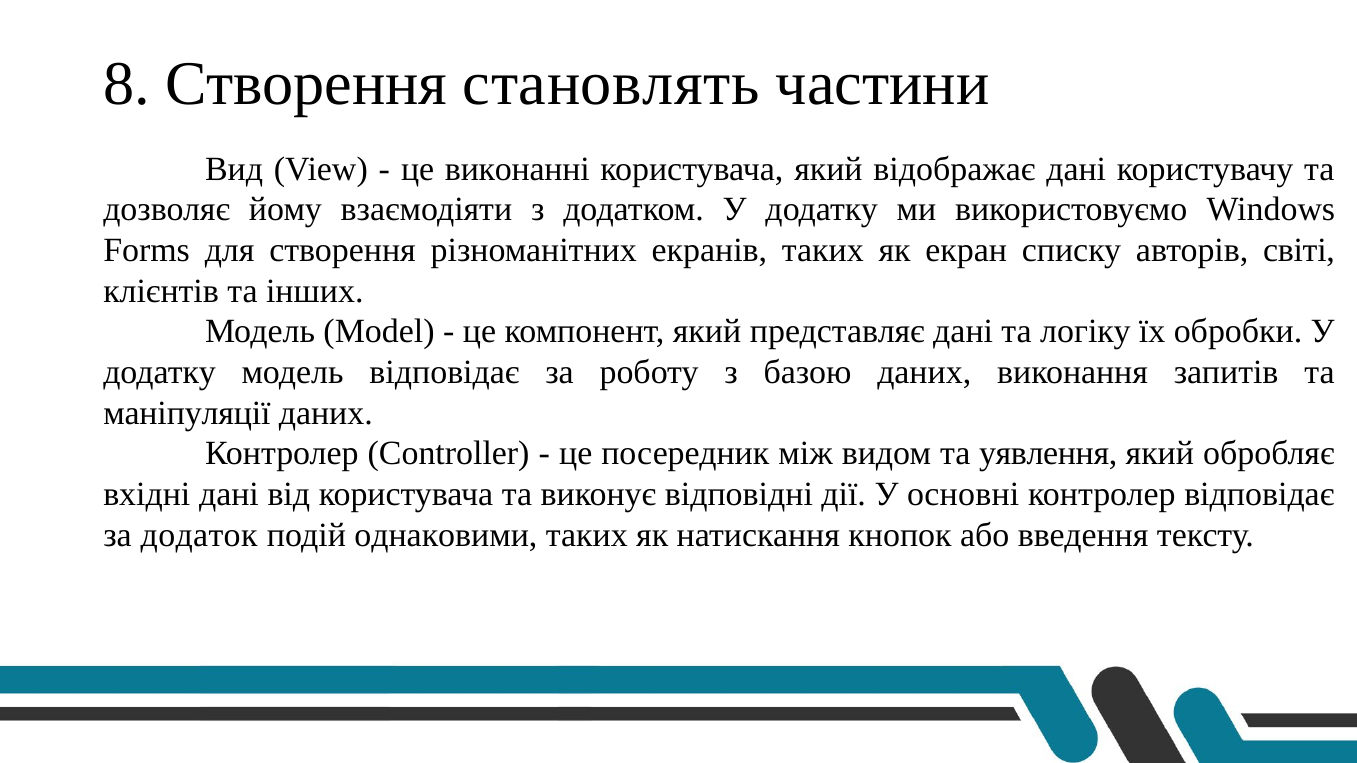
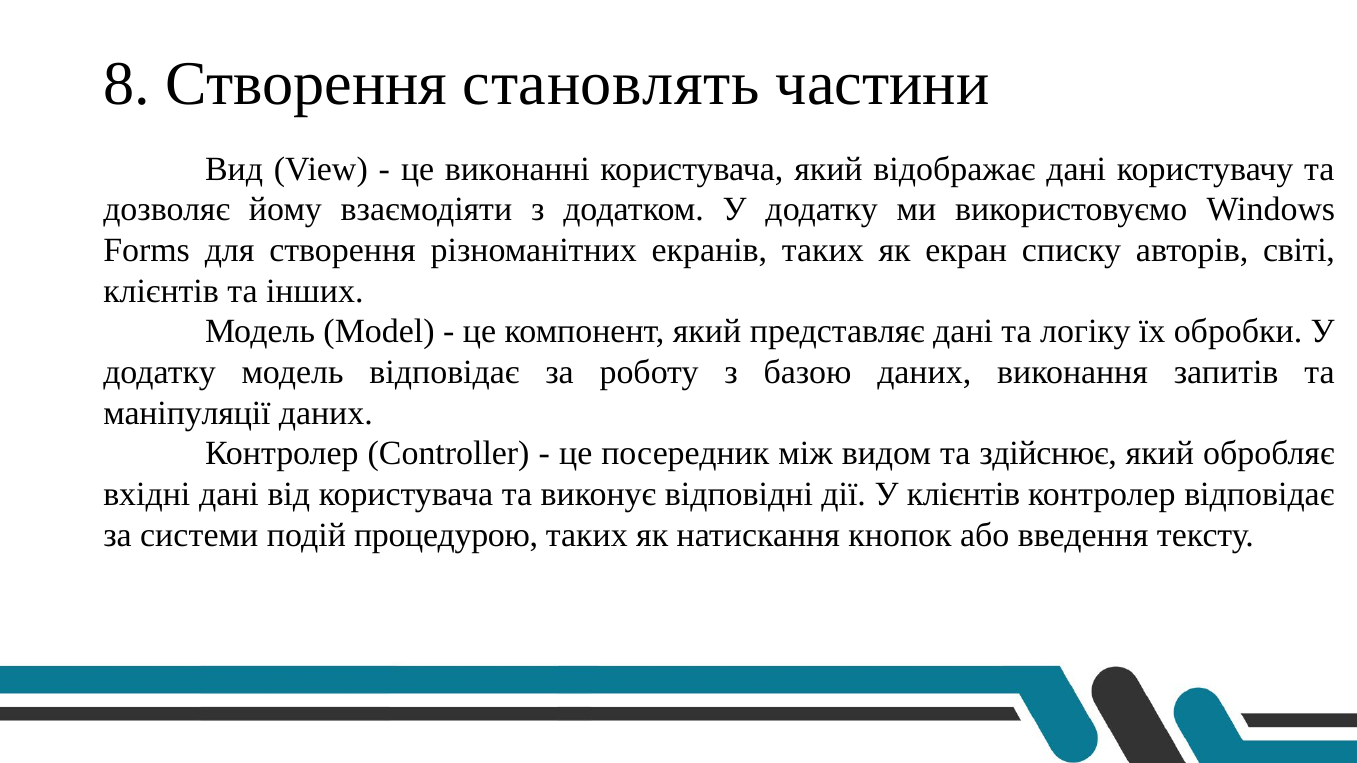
уявлення: уявлення -> здійснює
У основні: основні -> клієнтів
додаток: додаток -> системи
однаковими: однаковими -> процедурою
